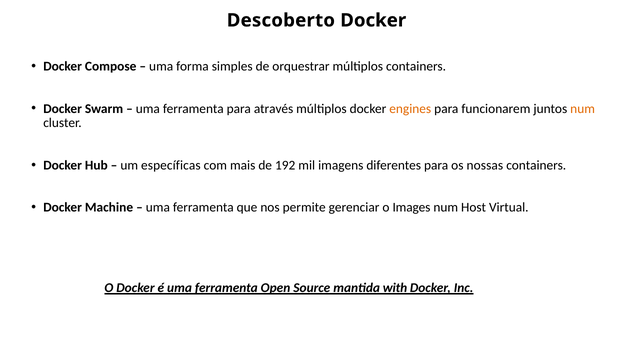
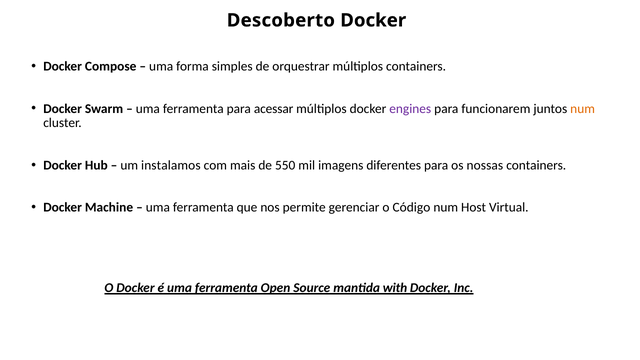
através: através -> acessar
engines colour: orange -> purple
específicas: específicas -> instalamos
192: 192 -> 550
Images: Images -> Código
